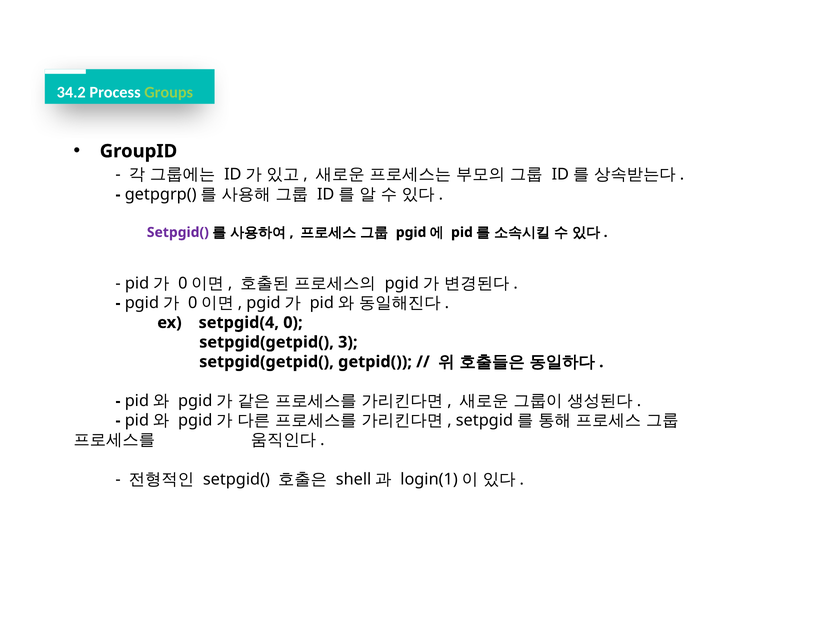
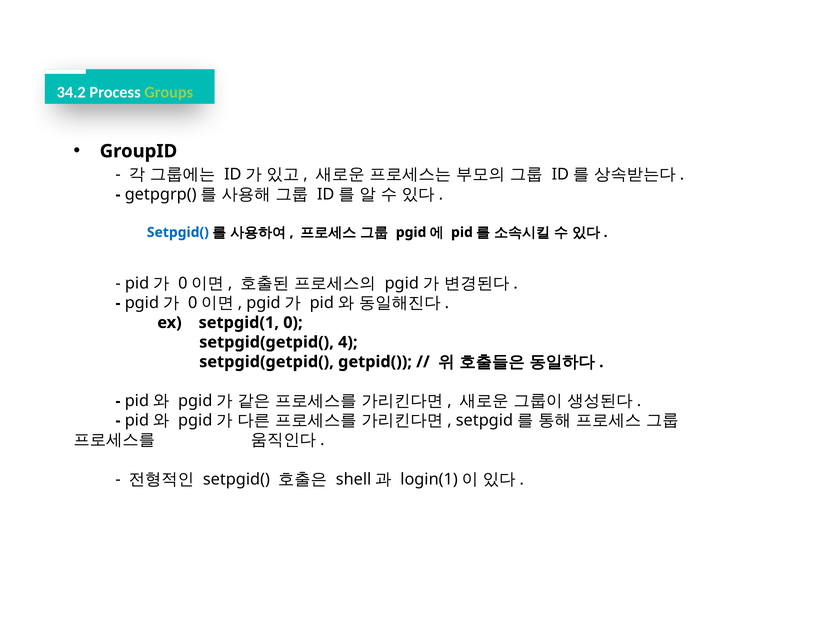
Setpgid( at (178, 232) colour: purple -> blue
setpgid(4: setpgid(4 -> setpgid(1
3: 3 -> 4
